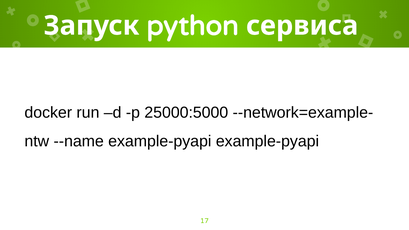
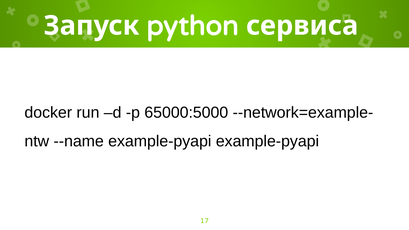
25000:5000: 25000:5000 -> 65000:5000
